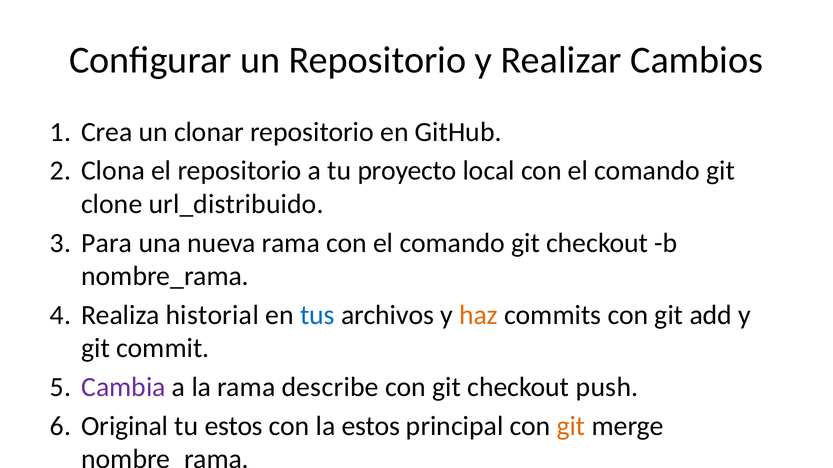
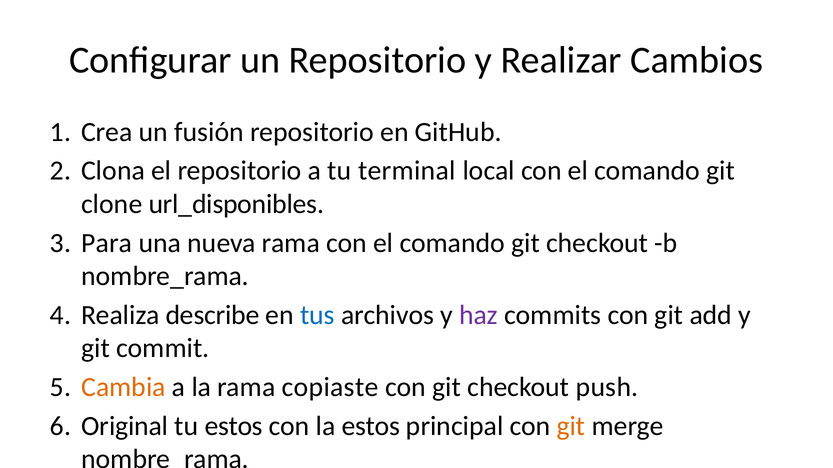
clonar: clonar -> fusión
tu proyecto: proyecto -> terminal
url_distribuido: url_distribuido -> url_disponibles
historial: historial -> describe
haz colour: orange -> purple
Cambia colour: purple -> orange
describe: describe -> copiaste
